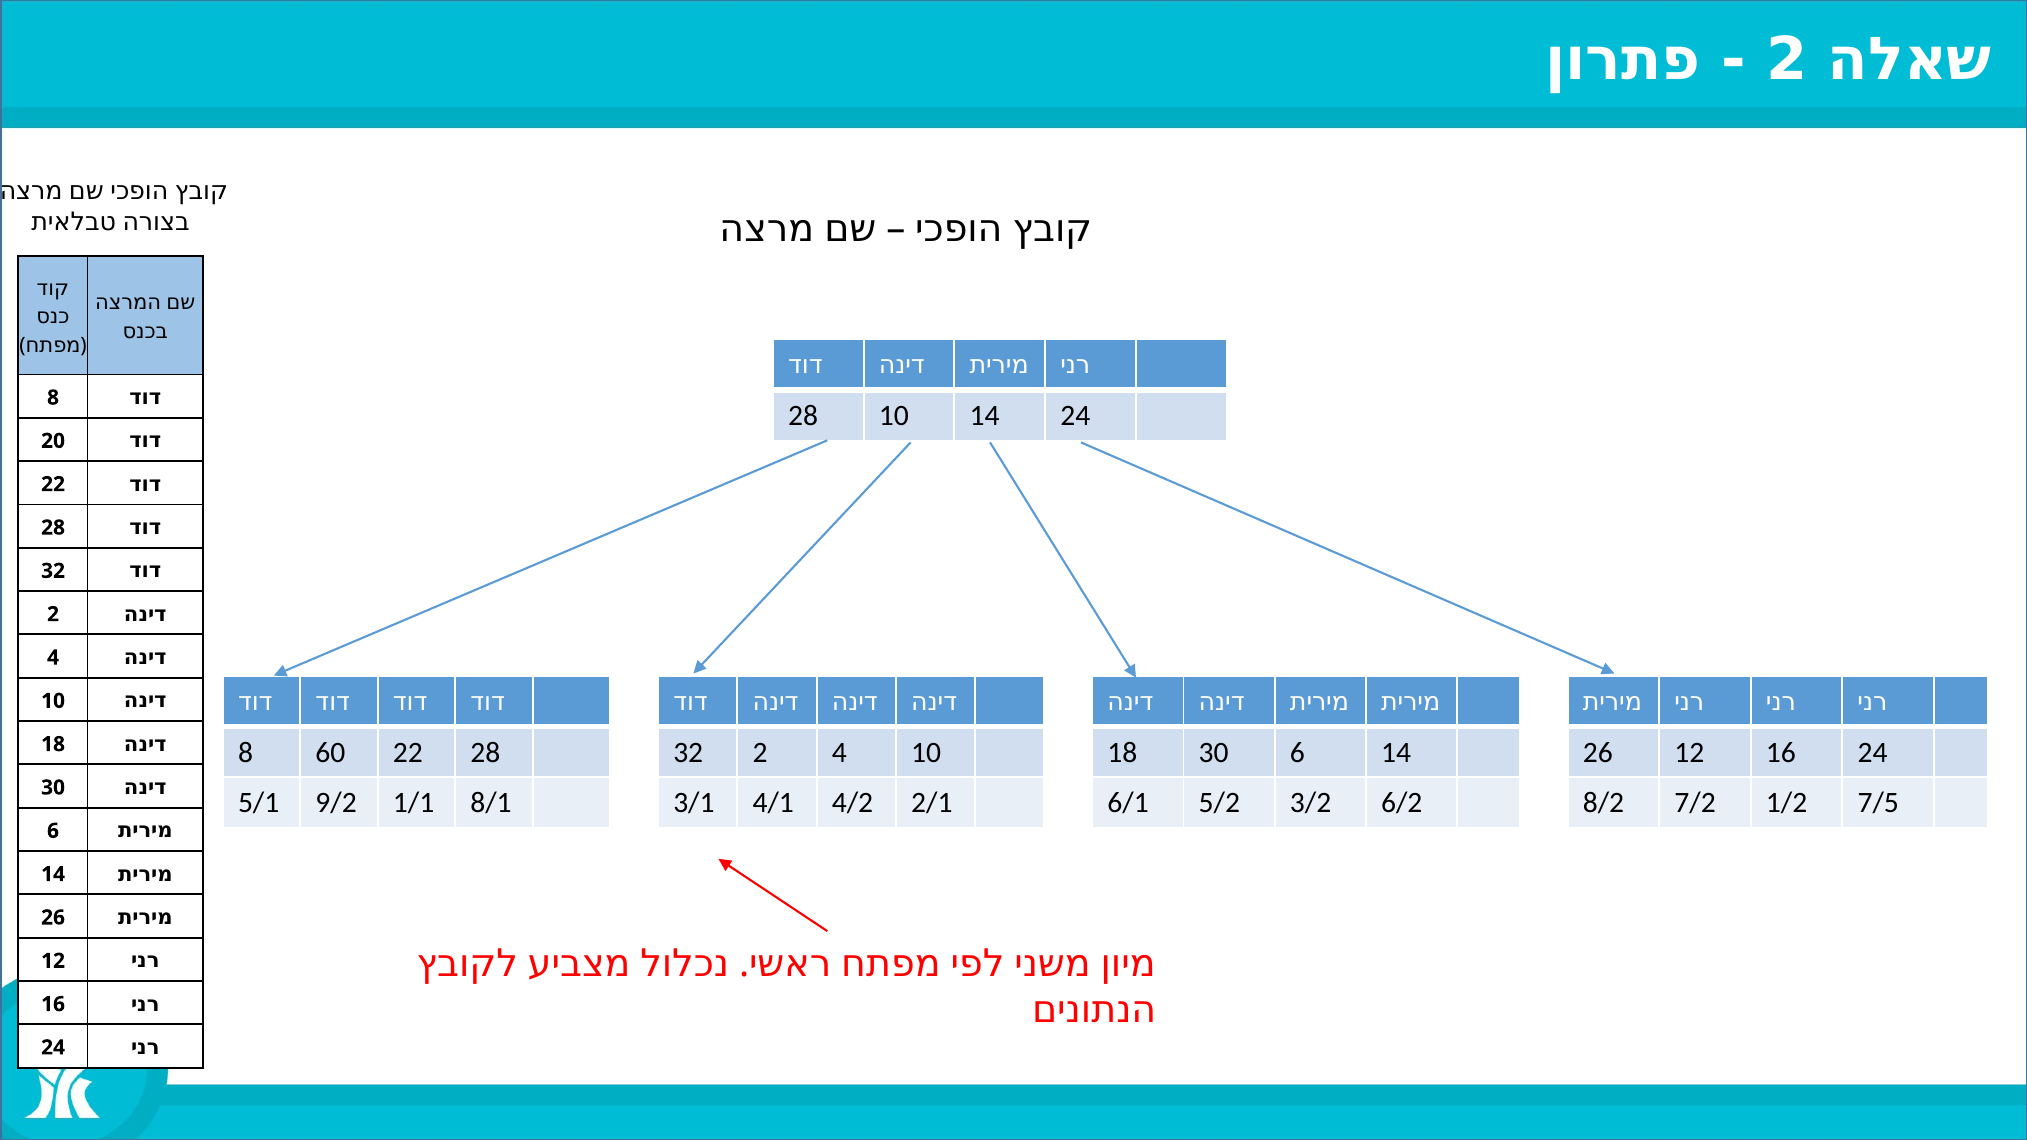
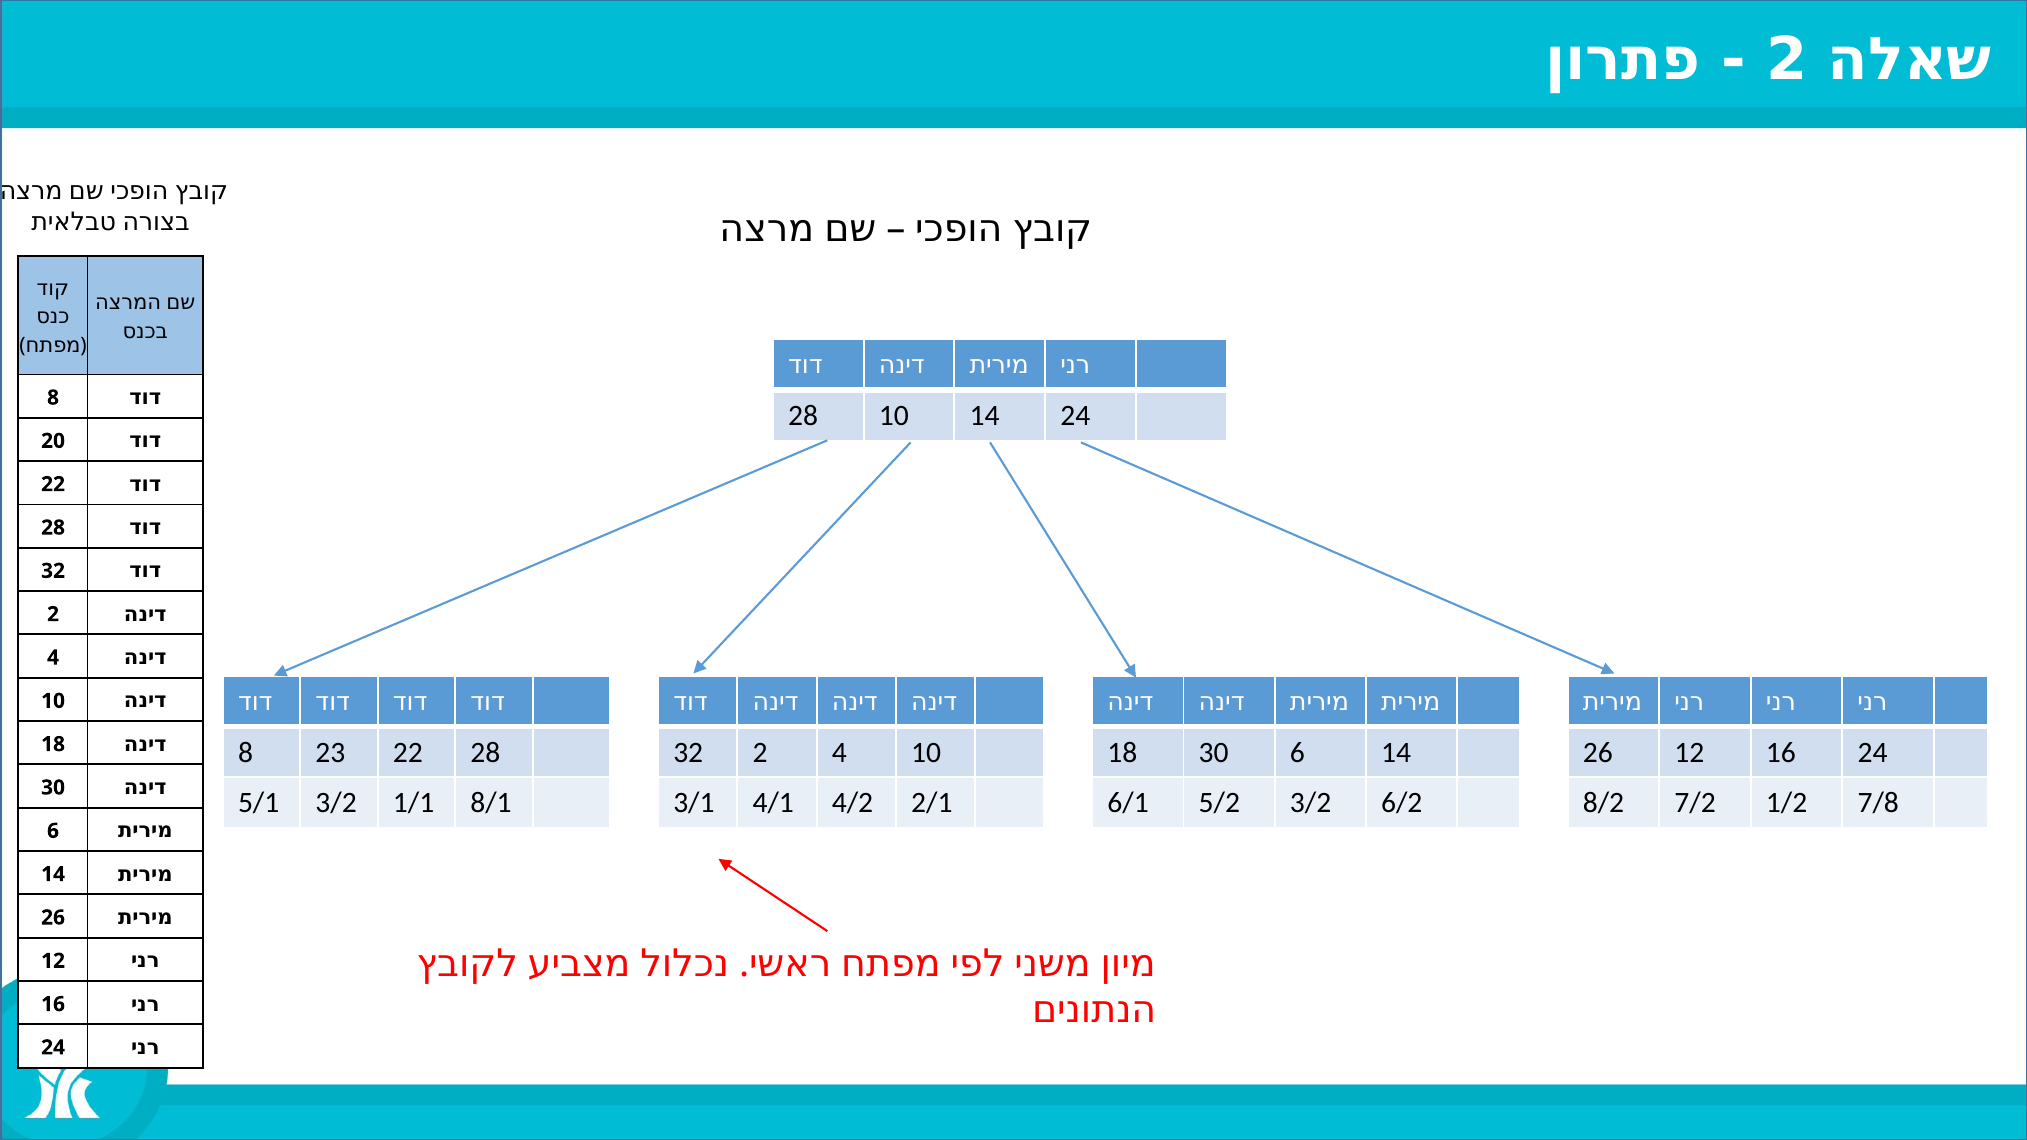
60: 60 -> 23
5/1 9/2: 9/2 -> 3/2
7/5: 7/5 -> 7/8
